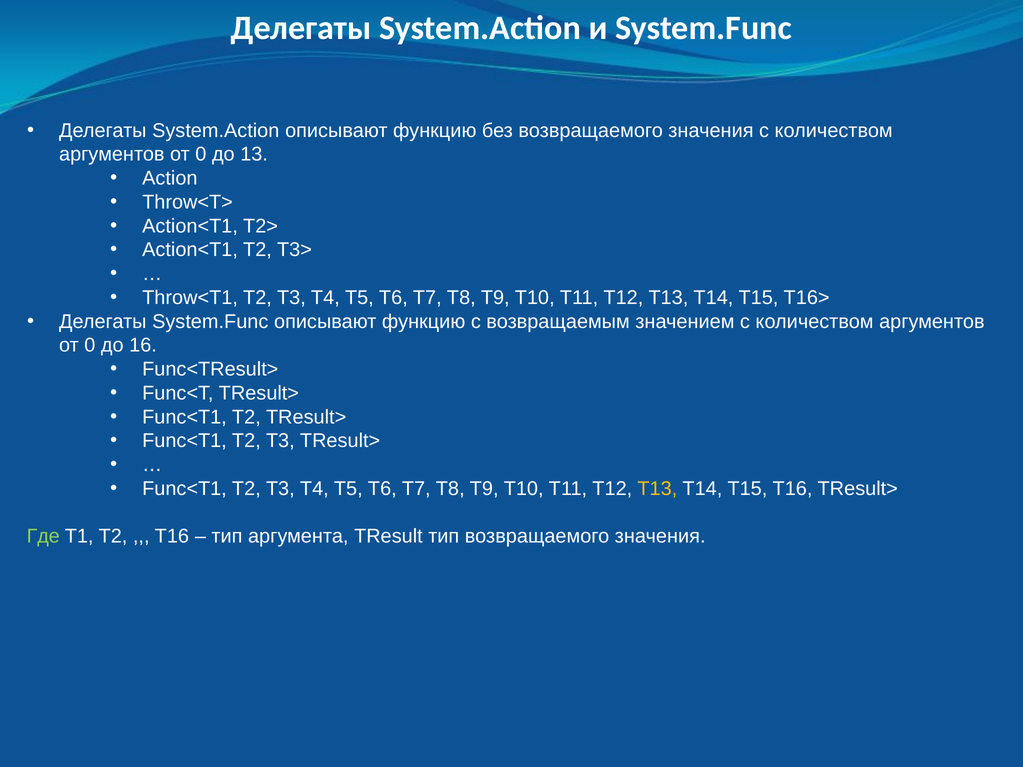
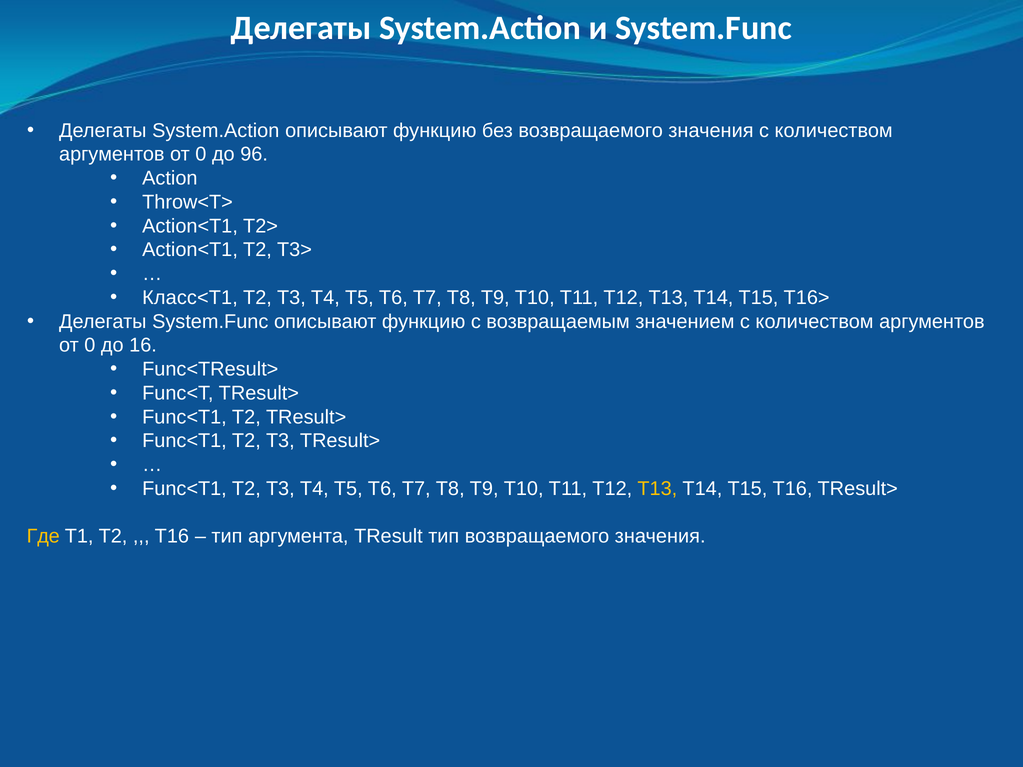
13: 13 -> 96
Throw<T1: Throw<T1 -> Класс<T1
Где colour: light green -> yellow
